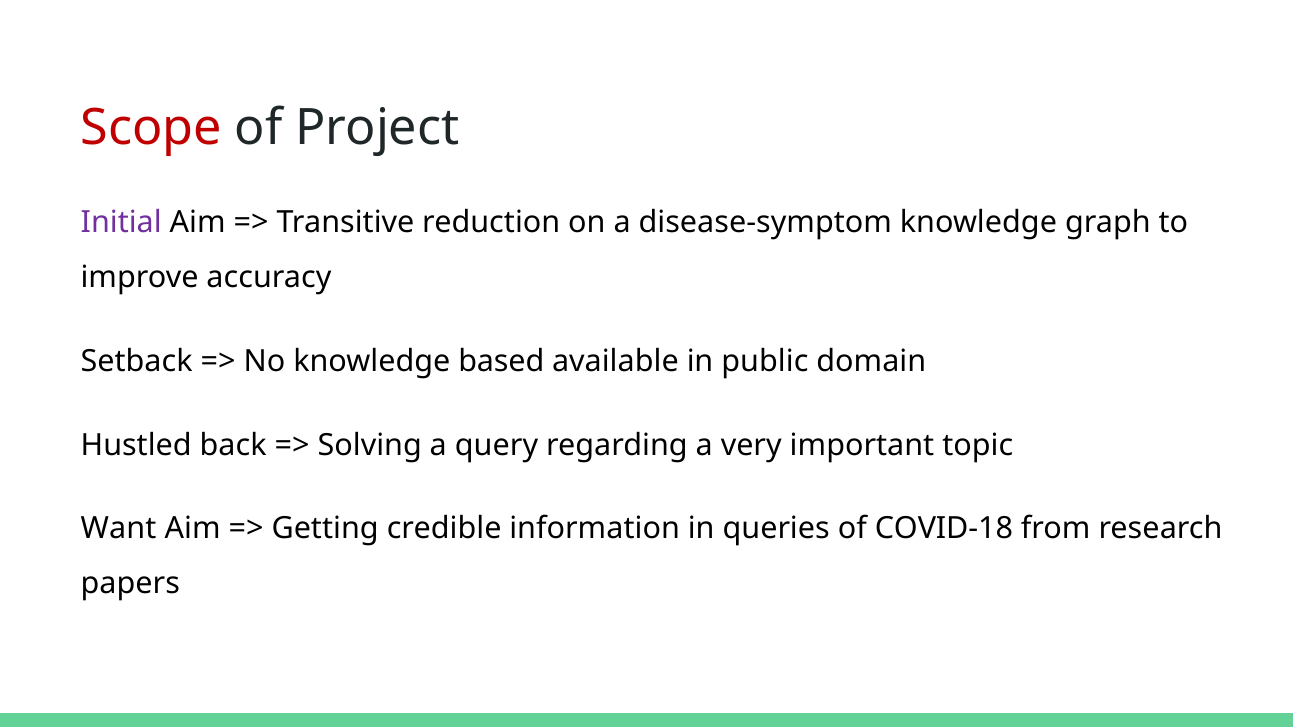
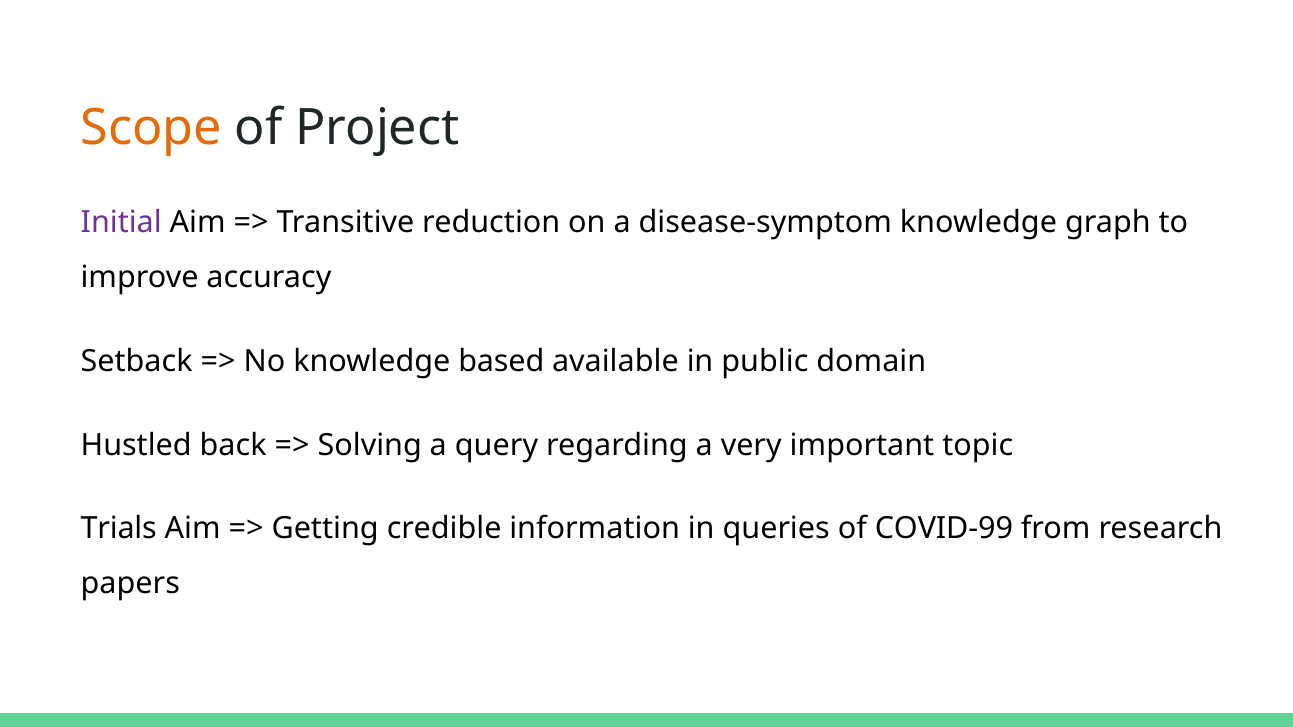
Scope colour: red -> orange
Want: Want -> Trials
COVID-18: COVID-18 -> COVID-99
